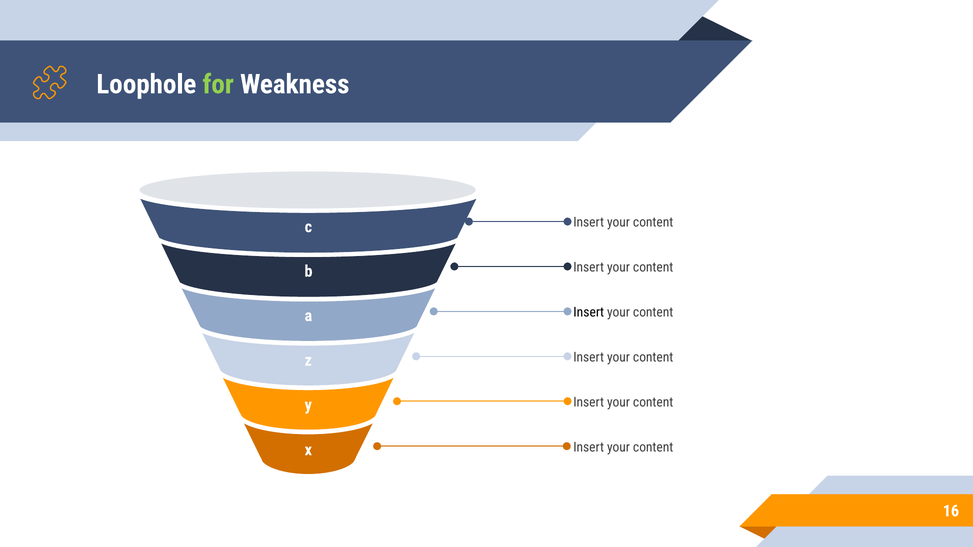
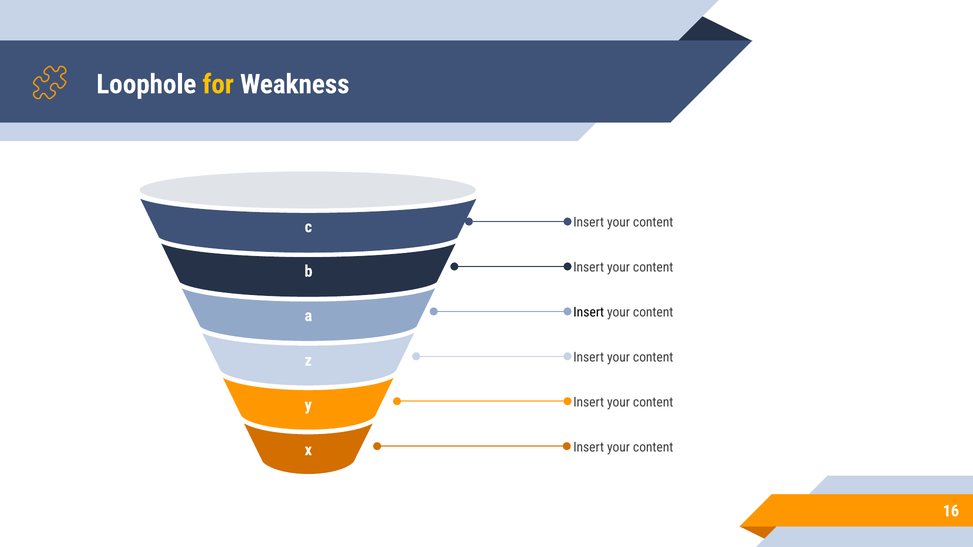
for colour: light green -> yellow
